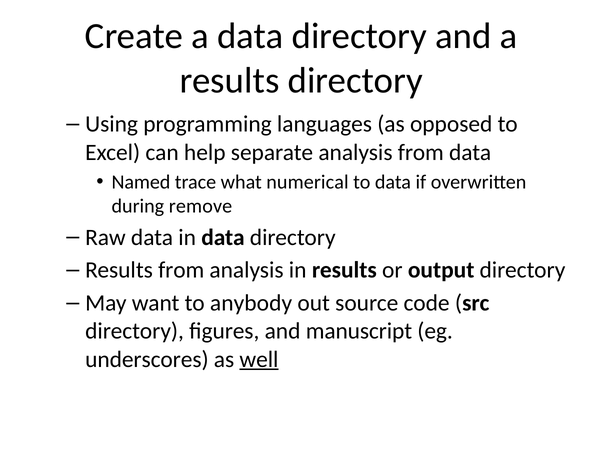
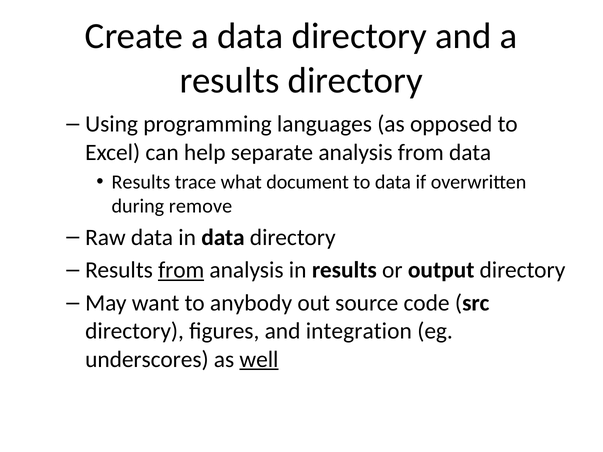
Named at (141, 182): Named -> Results
numerical: numerical -> document
from at (181, 270) underline: none -> present
manuscript: manuscript -> integration
